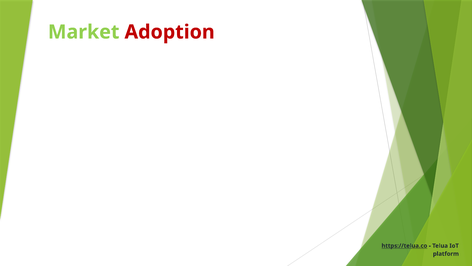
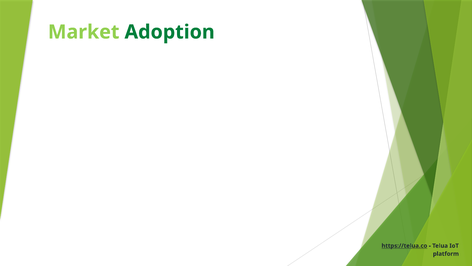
Adoption colour: red -> green
